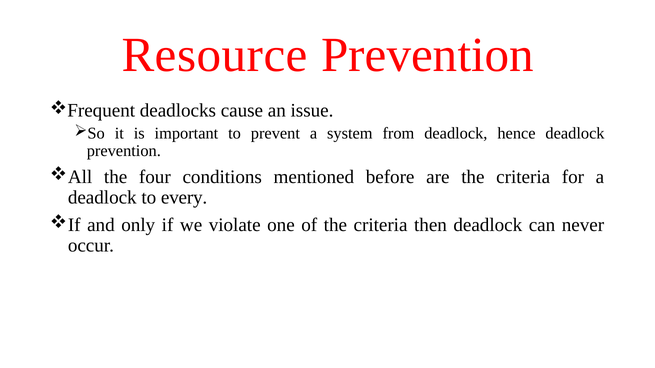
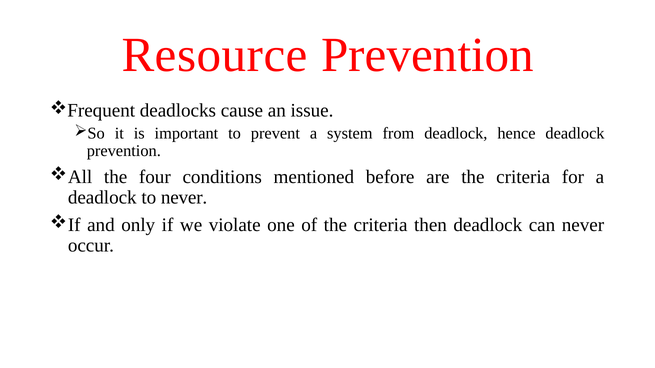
to every: every -> never
